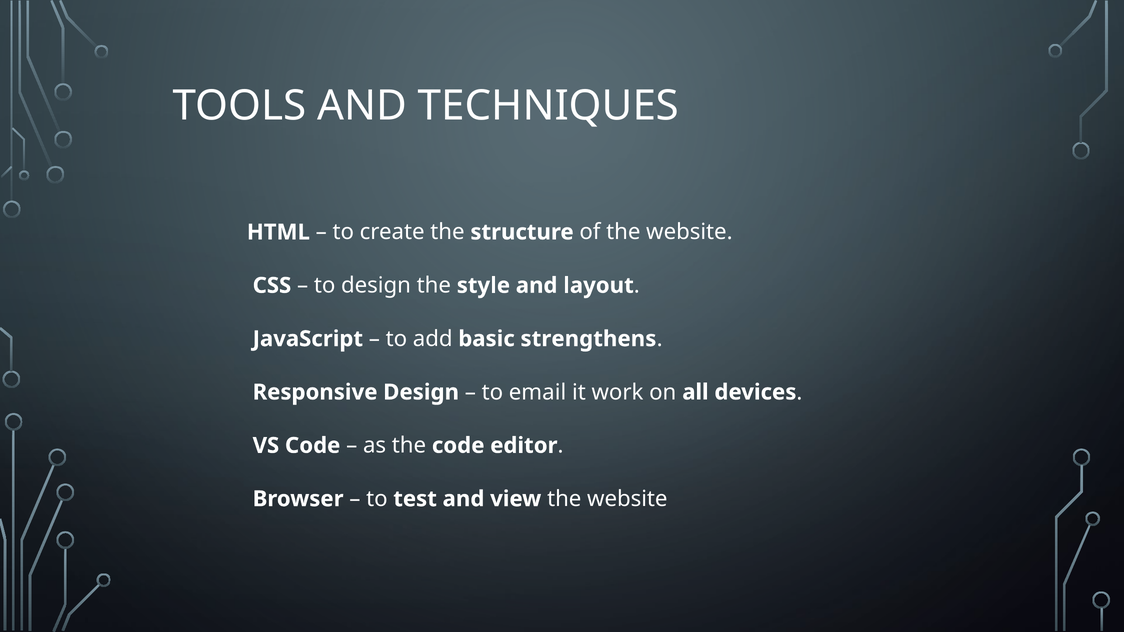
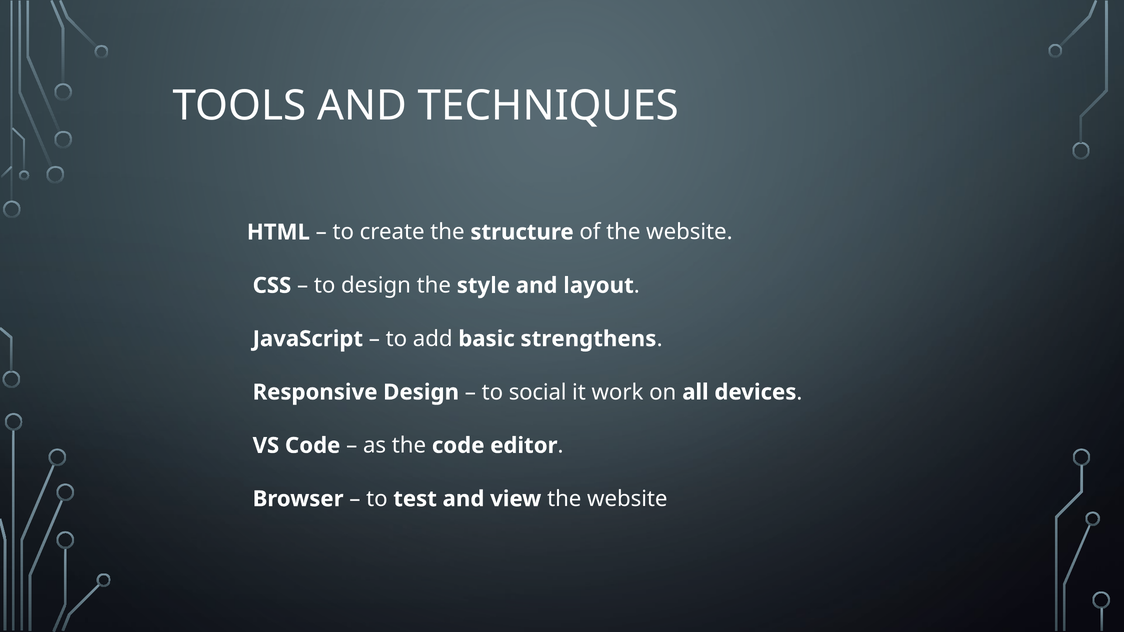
email: email -> social
